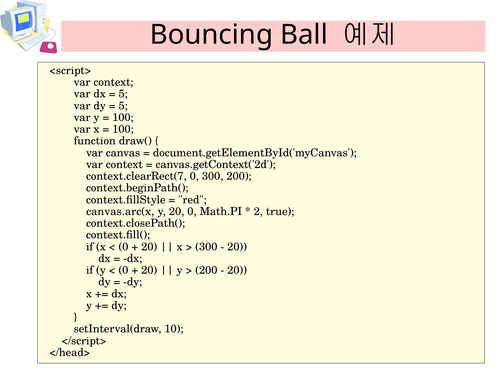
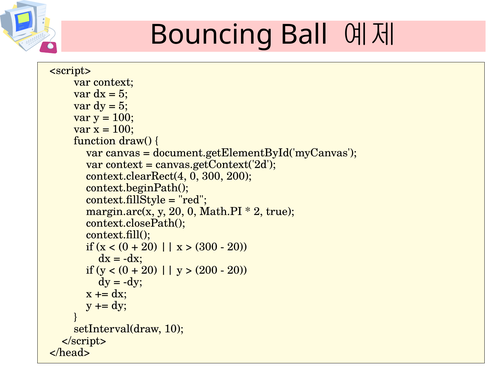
context.clearRect(7: context.clearRect(7 -> context.clearRect(4
canvas.arc(x: canvas.arc(x -> margin.arc(x
